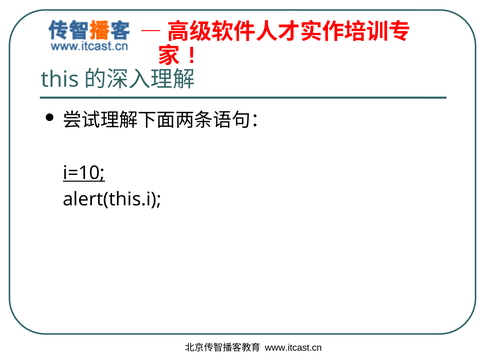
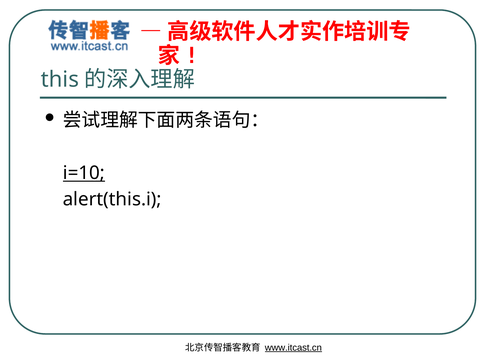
www.itcast.cn underline: none -> present
